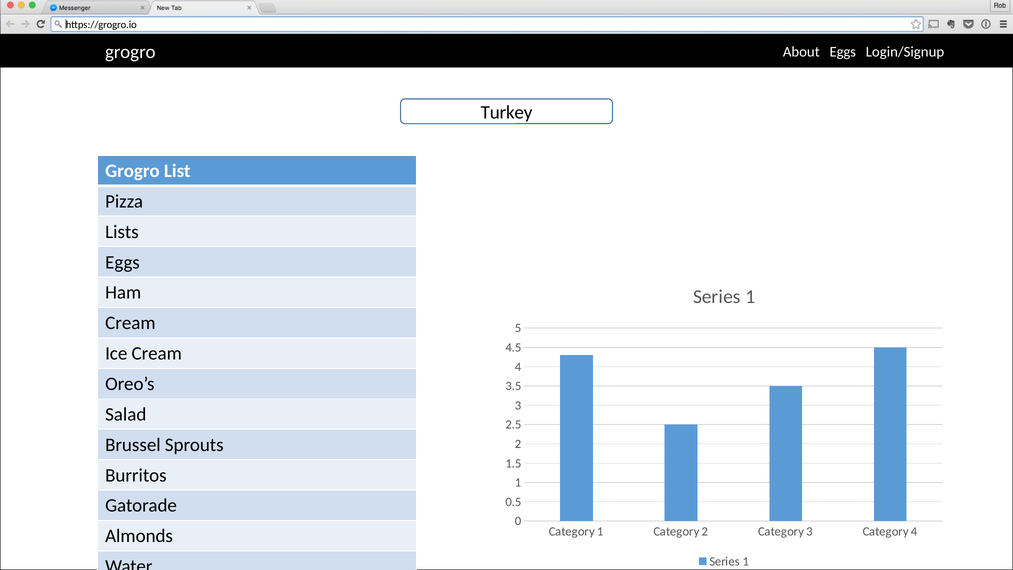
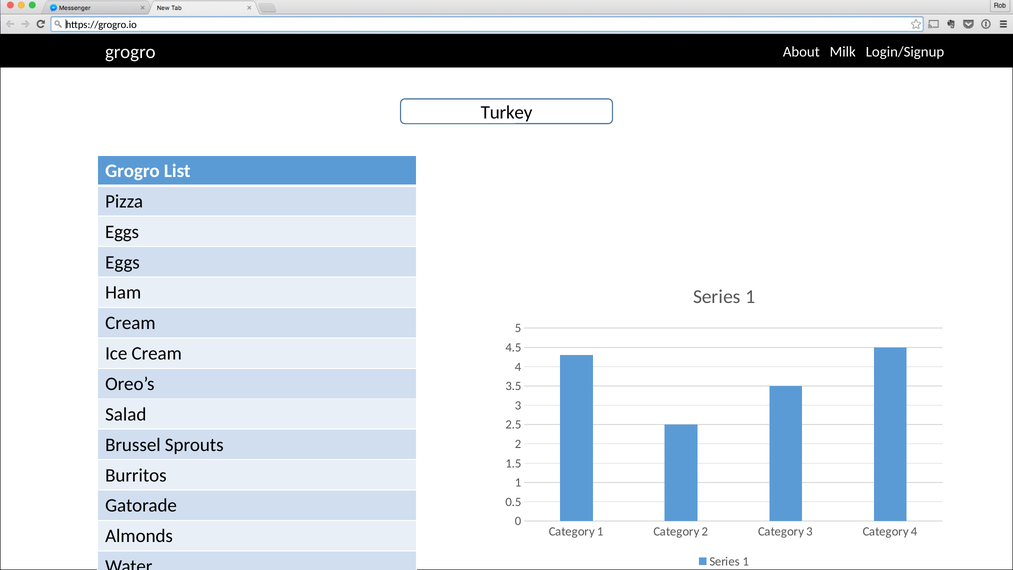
About Eggs: Eggs -> Milk
Lists at (122, 232): Lists -> Eggs
